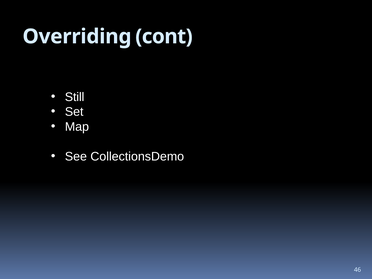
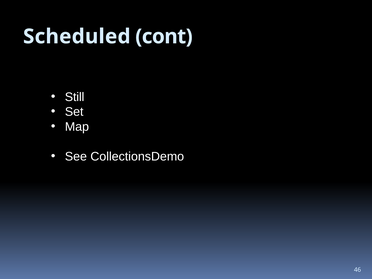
Overriding: Overriding -> Scheduled
